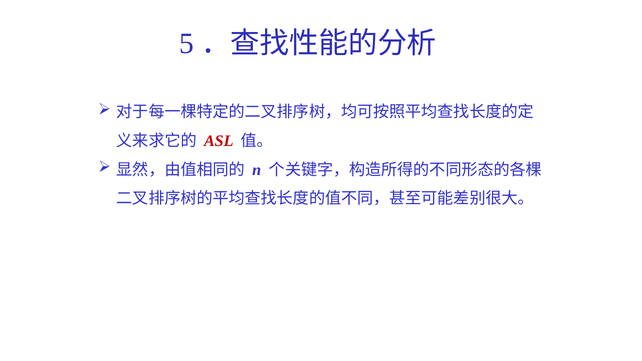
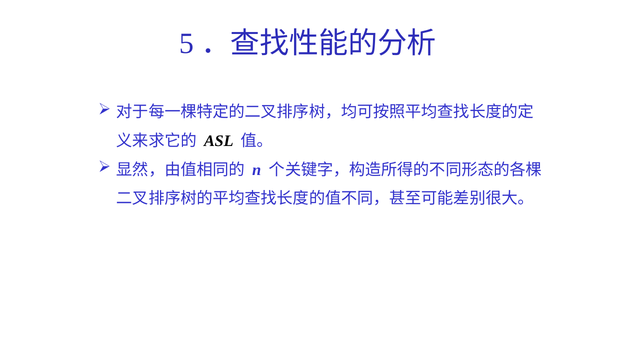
ASL colour: red -> black
